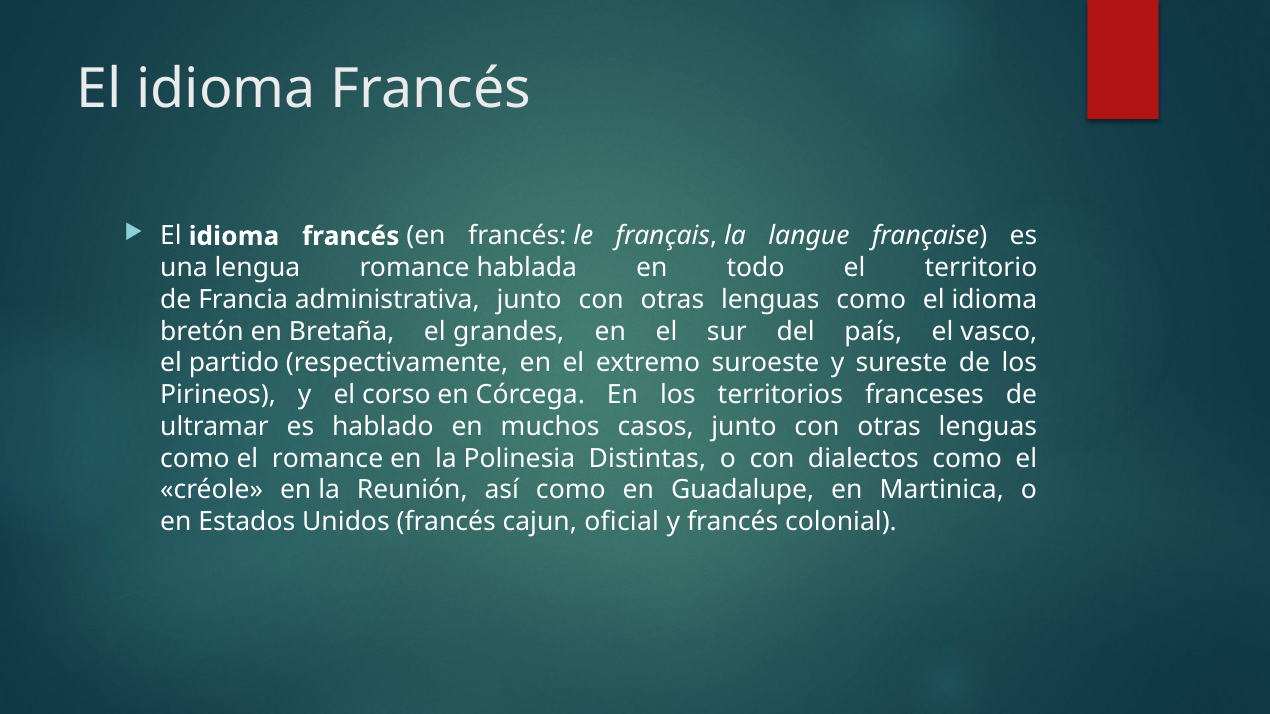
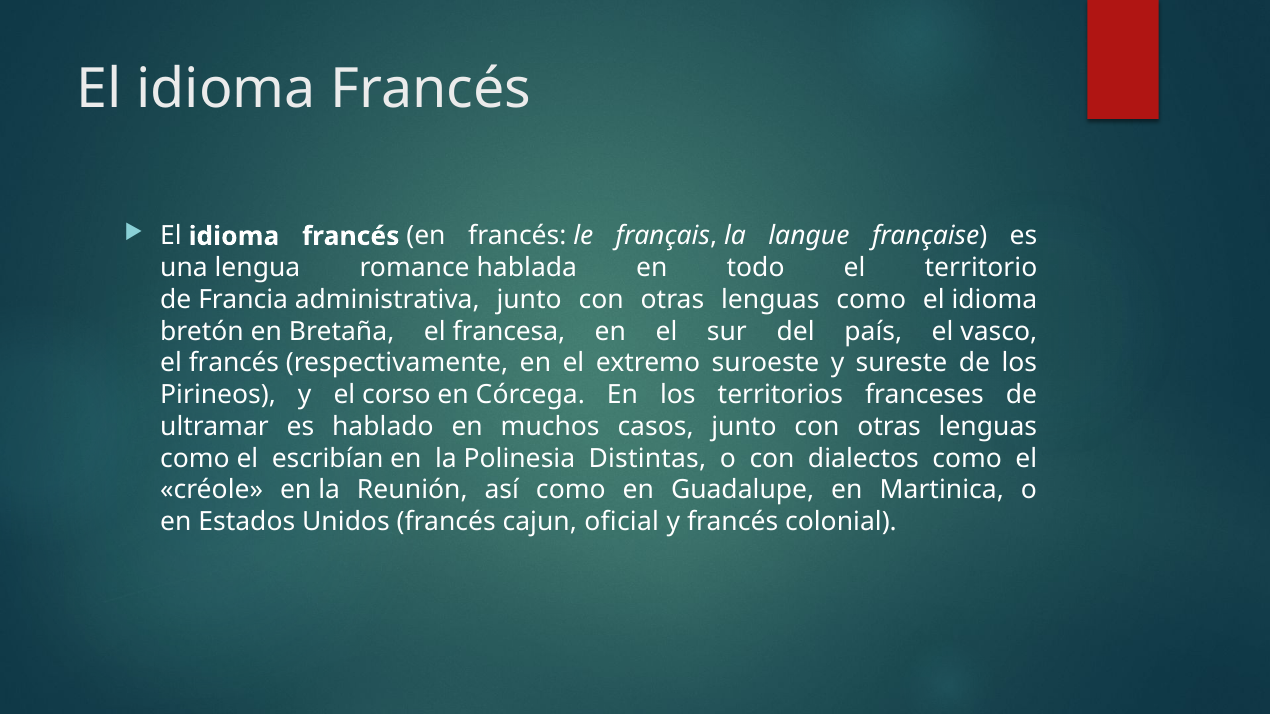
grandes: grandes -> francesa
el partido: partido -> francés
el romance: romance -> escribían
